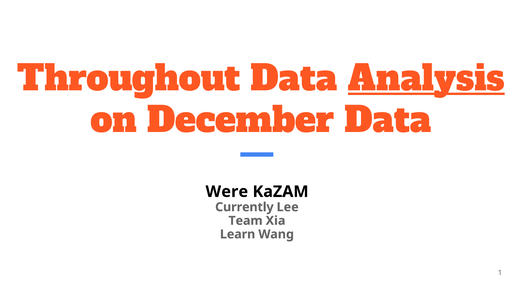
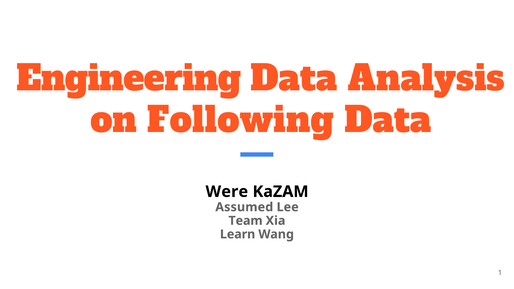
Throughout: Throughout -> Engineering
Analysis underline: present -> none
December: December -> Following
Currently: Currently -> Assumed
